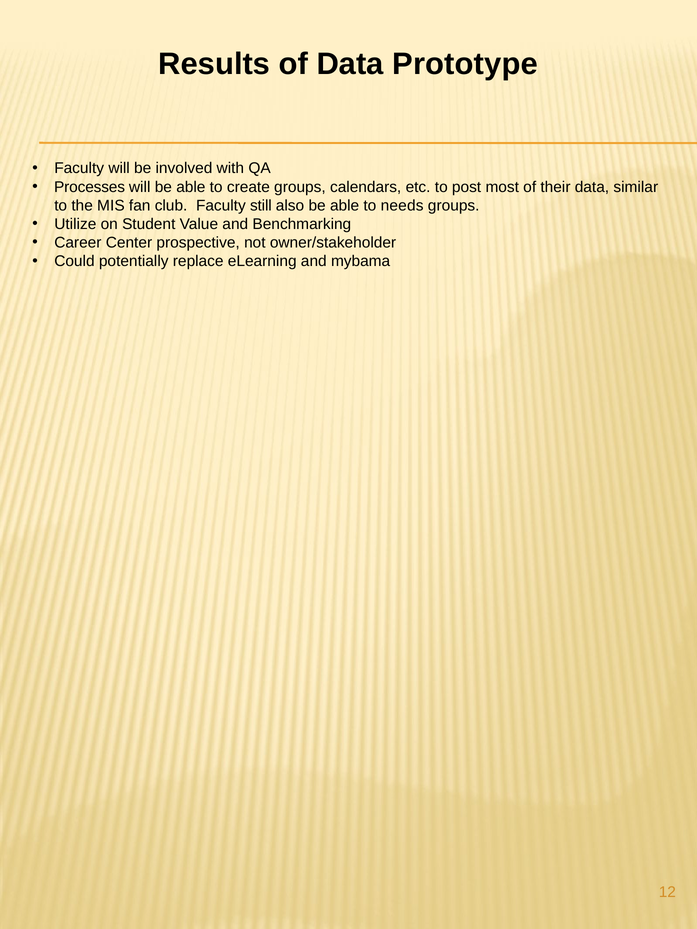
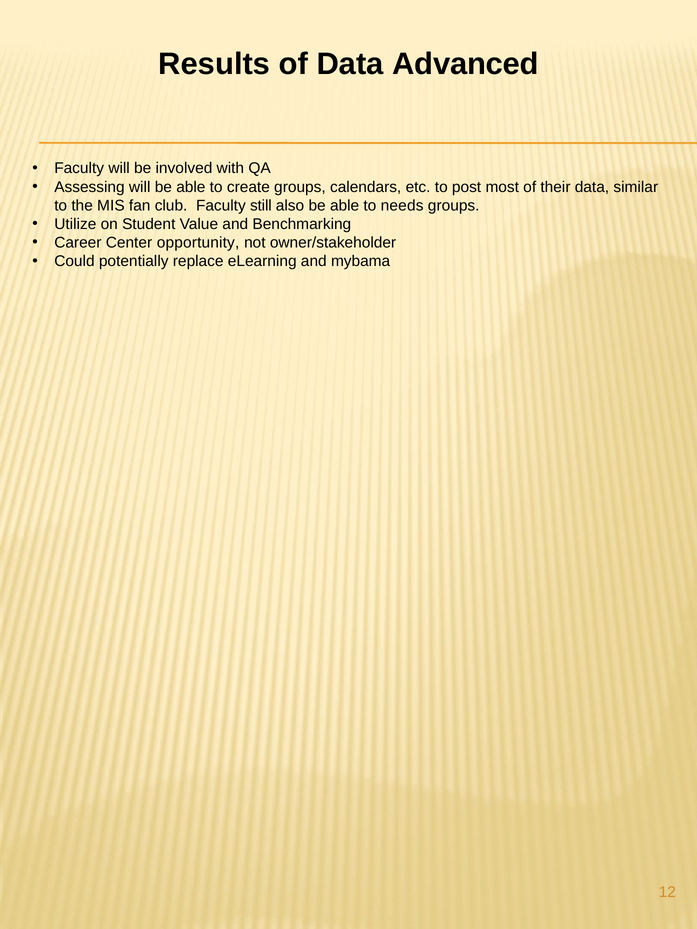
Prototype: Prototype -> Advanced
Processes: Processes -> Assessing
prospective: prospective -> opportunity
